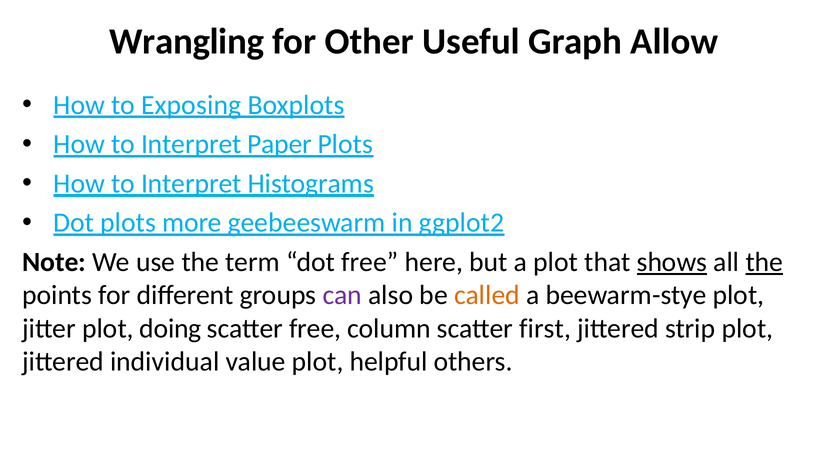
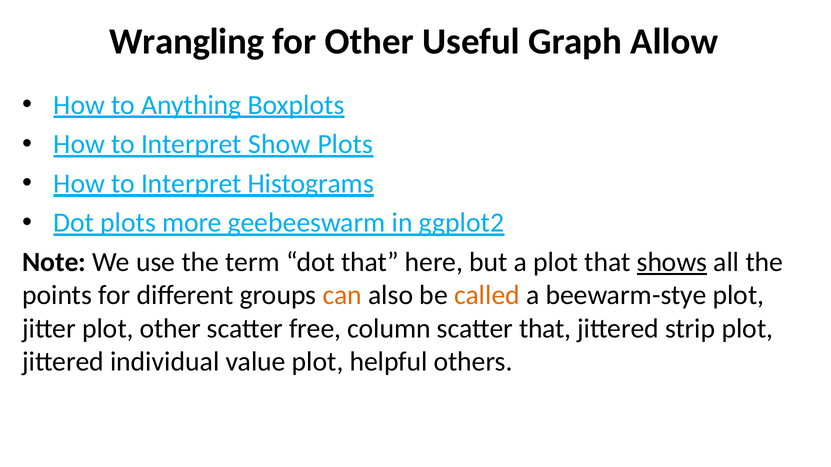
Exposing: Exposing -> Anything
Paper: Paper -> Show
dot free: free -> that
the at (764, 262) underline: present -> none
can colour: purple -> orange
plot doing: doing -> other
scatter first: first -> that
